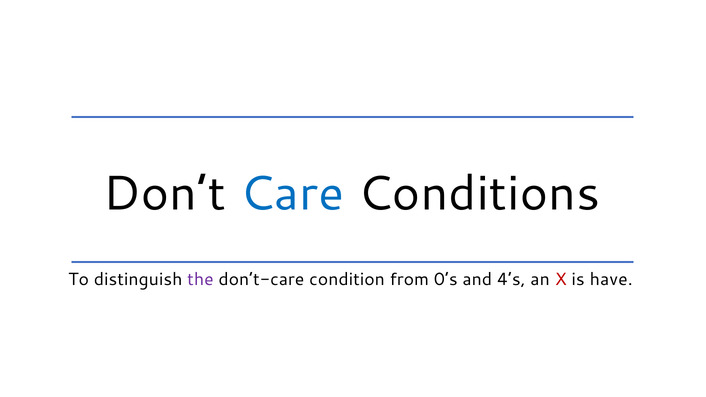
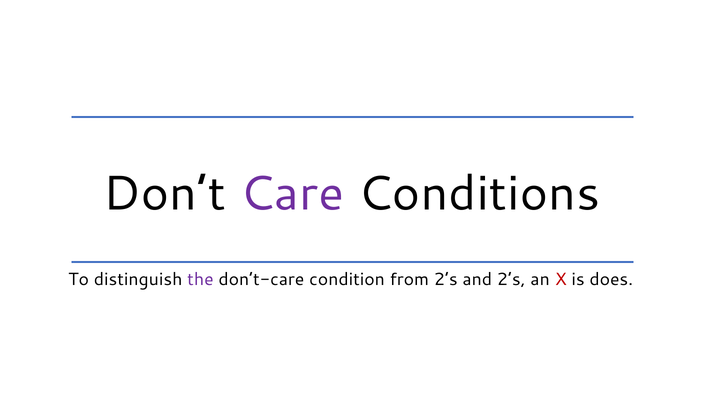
Care colour: blue -> purple
from 0’s: 0’s -> 2’s
and 4’s: 4’s -> 2’s
have: have -> does
